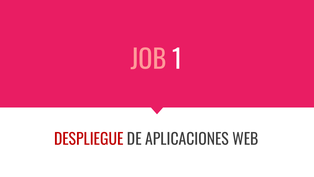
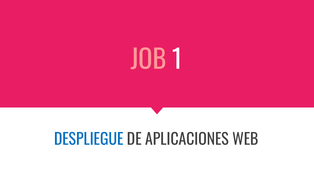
DESPLIEGUE colour: red -> blue
